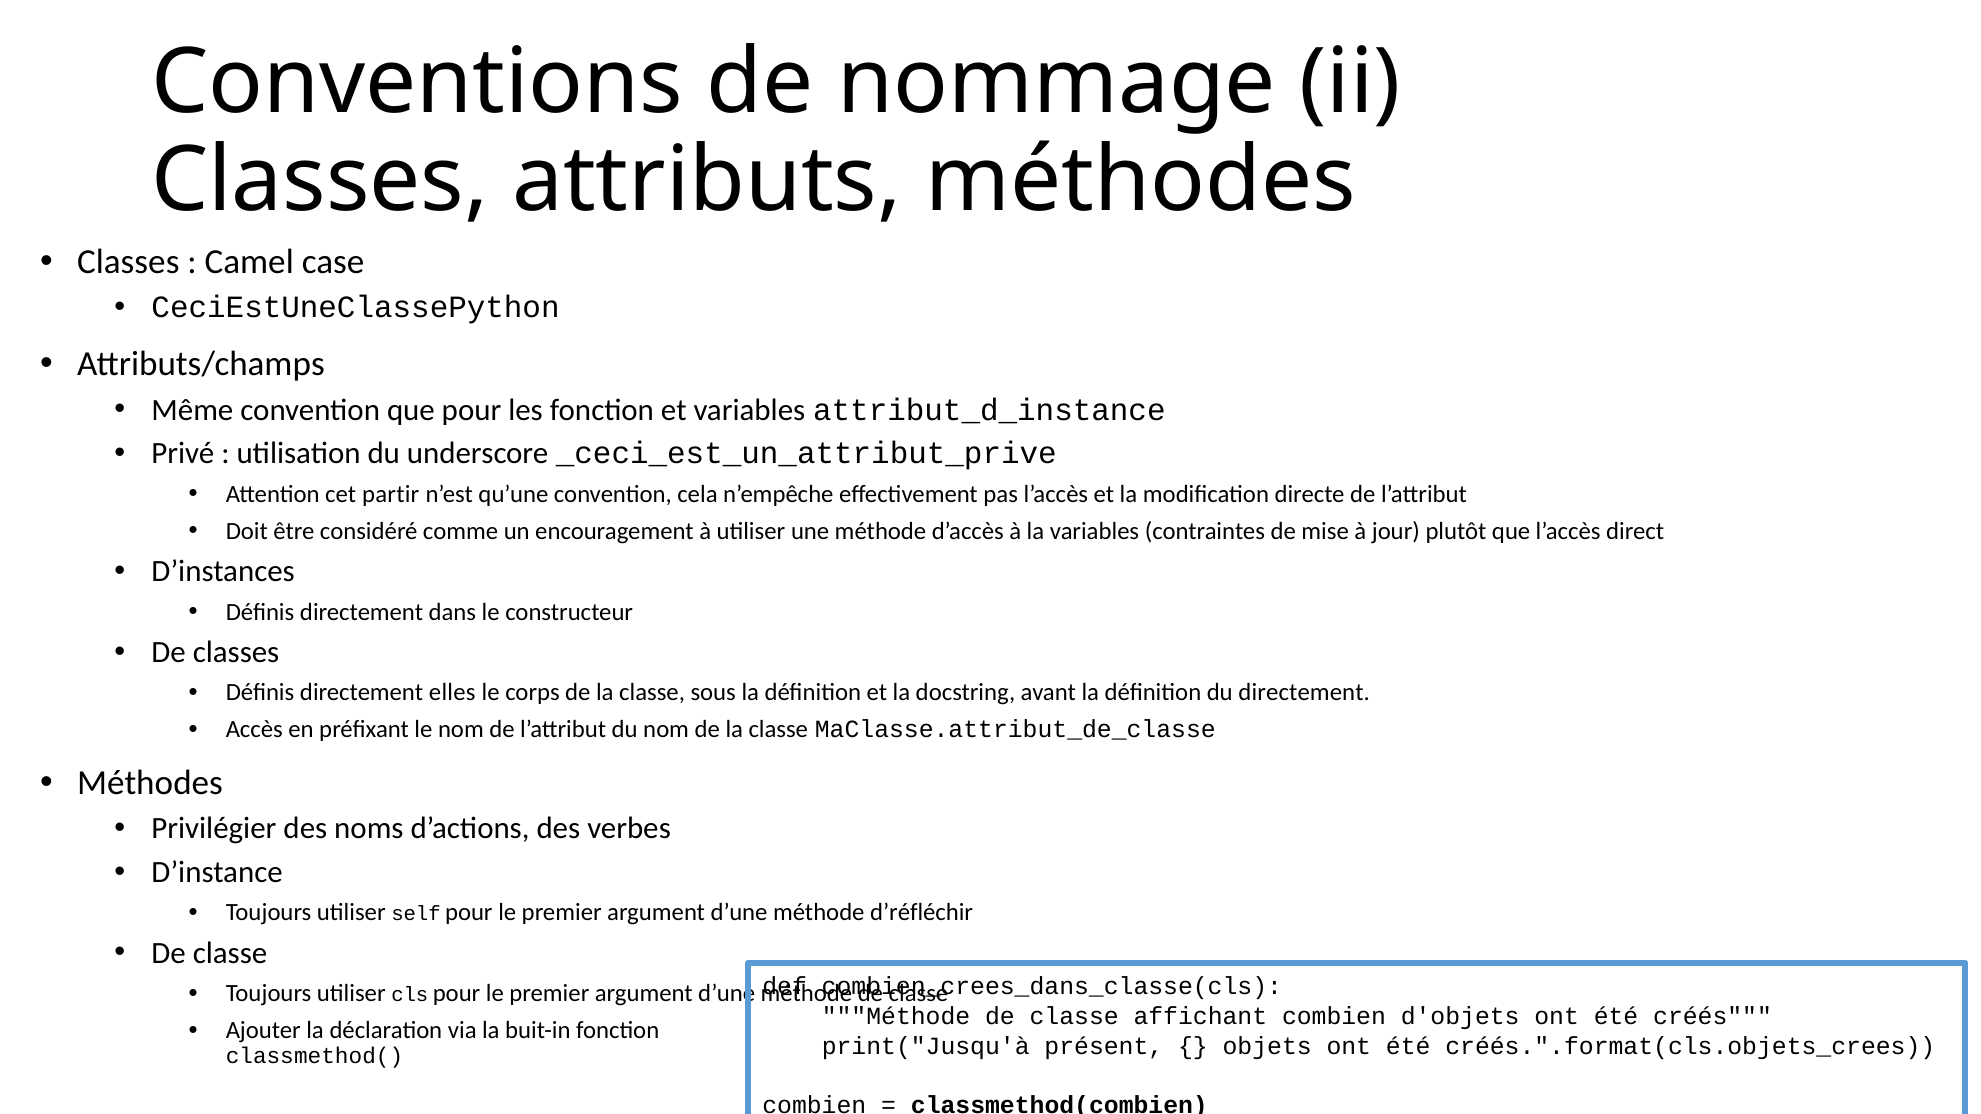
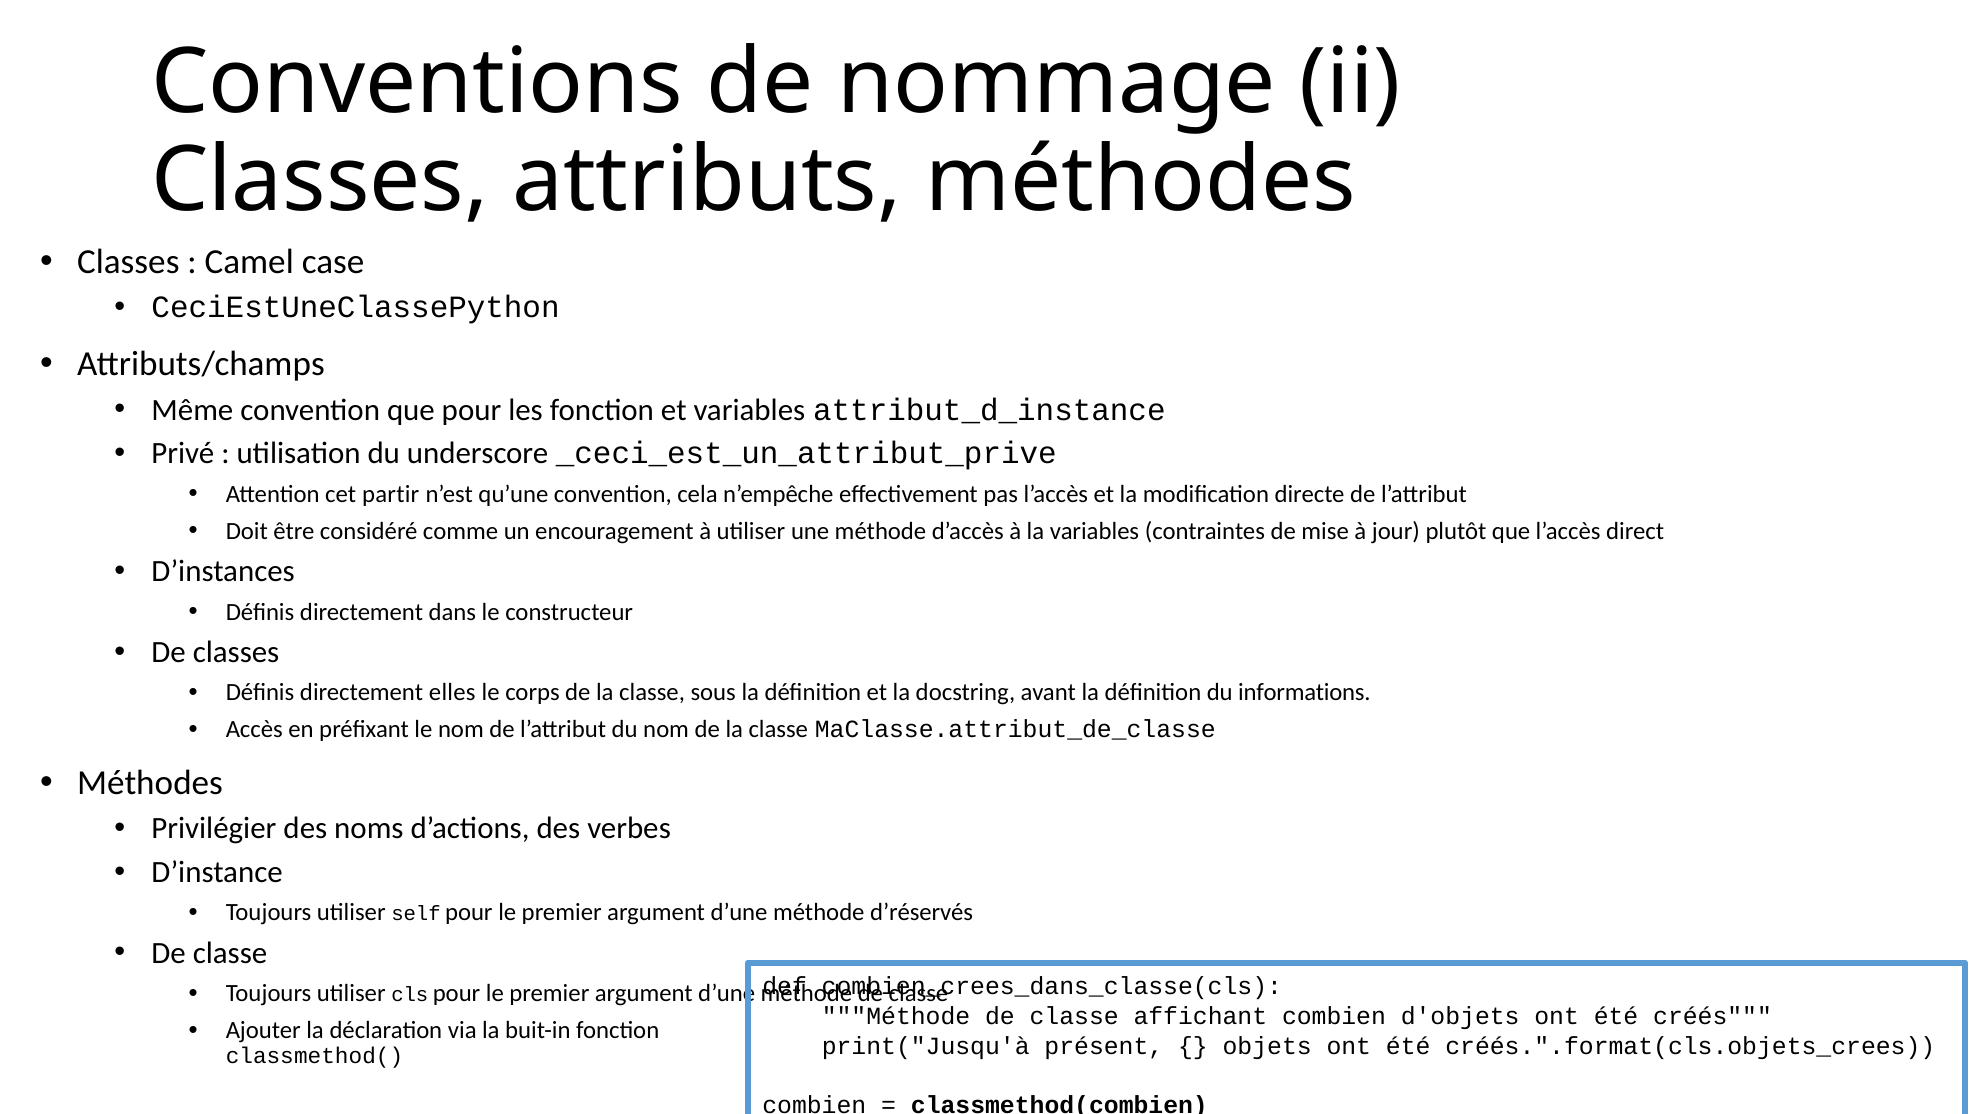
du directement: directement -> informations
d’réfléchir: d’réfléchir -> d’réservés
